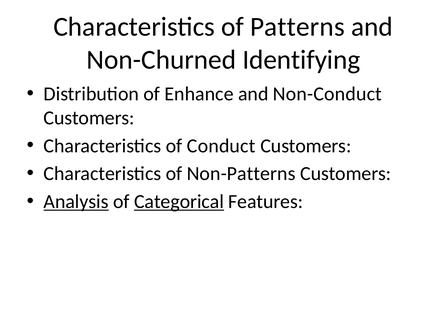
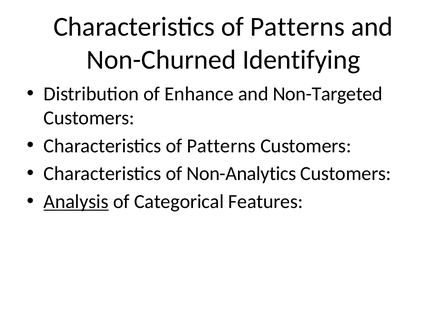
Non-Conduct: Non-Conduct -> Non-Targeted
Conduct at (221, 145): Conduct -> Patterns
Non-Patterns: Non-Patterns -> Non-Analytics
Categorical underline: present -> none
